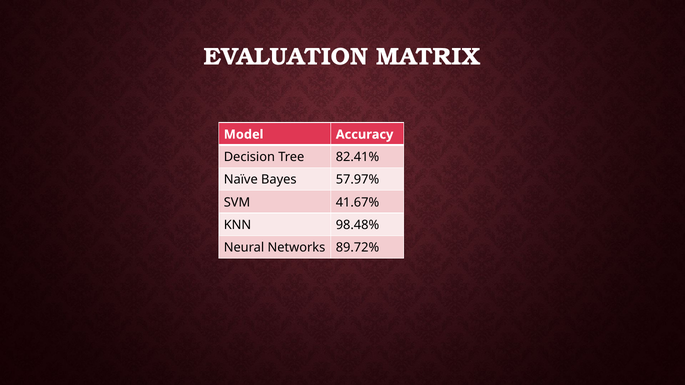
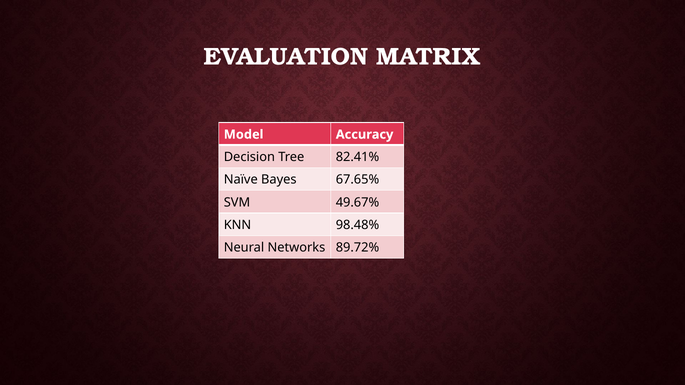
57.97%: 57.97% -> 67.65%
41.67%: 41.67% -> 49.67%
